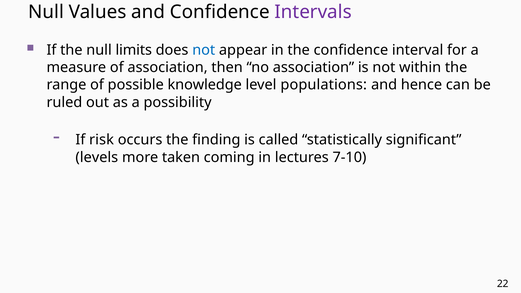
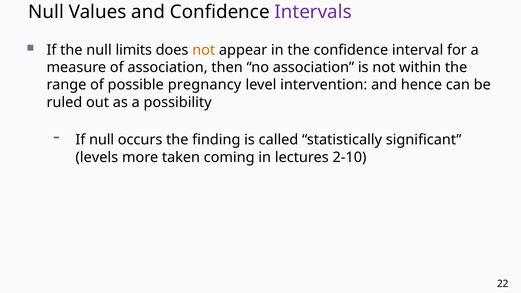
not at (204, 50) colour: blue -> orange
knowledge: knowledge -> pregnancy
populations: populations -> intervention
If risk: risk -> null
7-10: 7-10 -> 2-10
